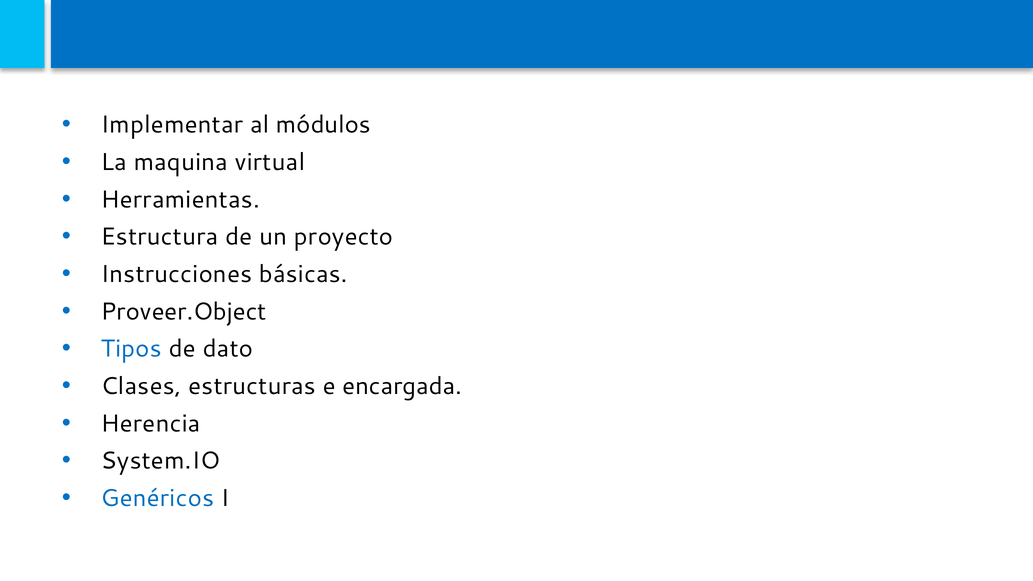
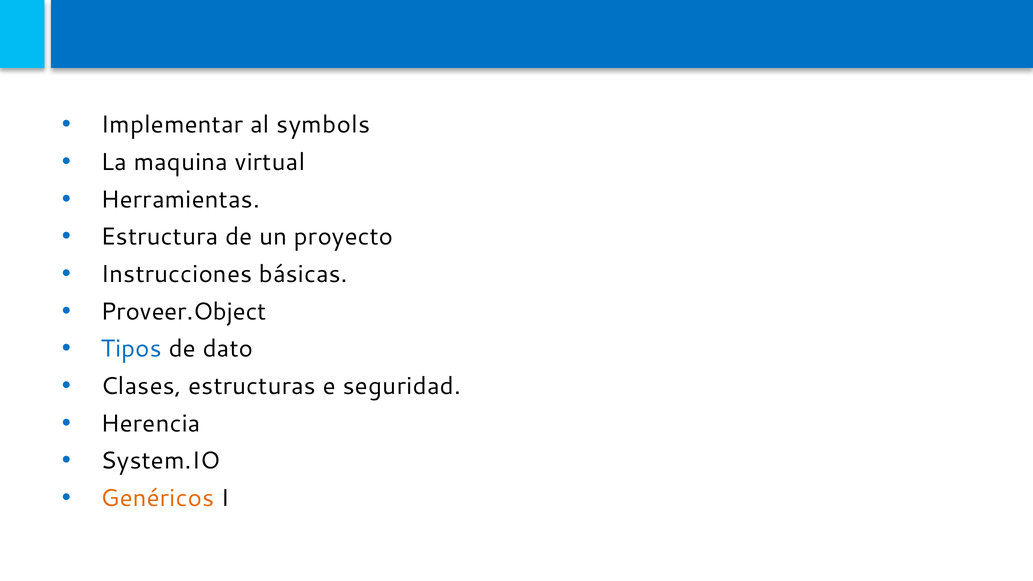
módulos: módulos -> symbols
encargada: encargada -> seguridad
Genéricos colour: blue -> orange
